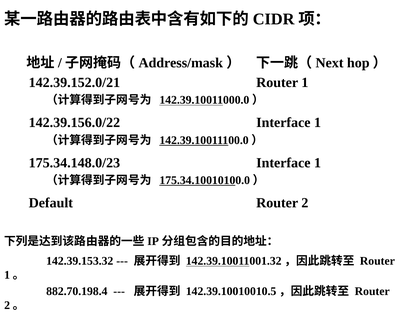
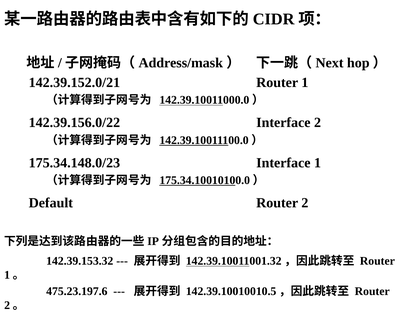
142.39.156.0/22 Interface 1: 1 -> 2
882.70.198.4: 882.70.198.4 -> 475.23.197.6
